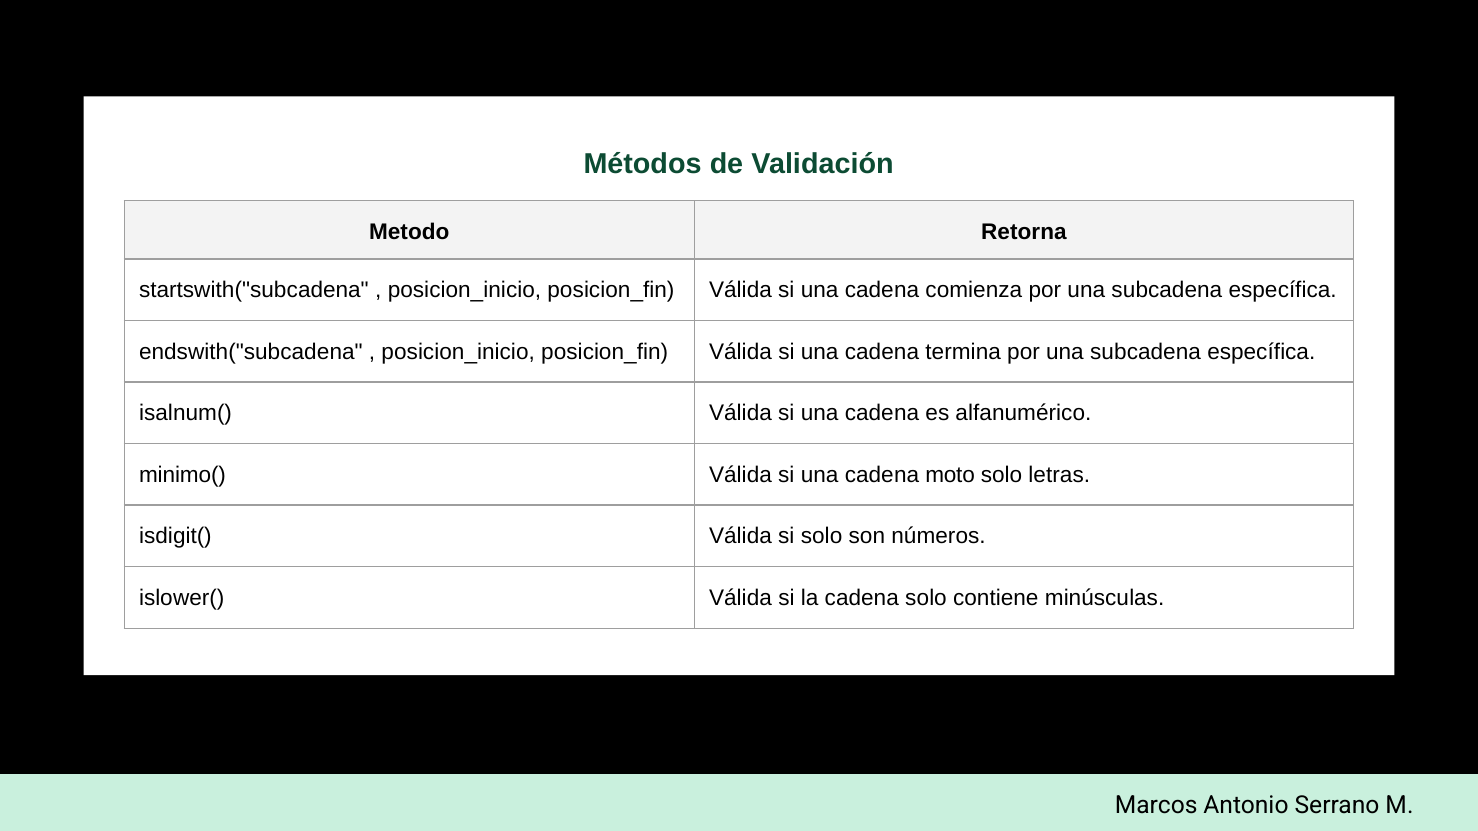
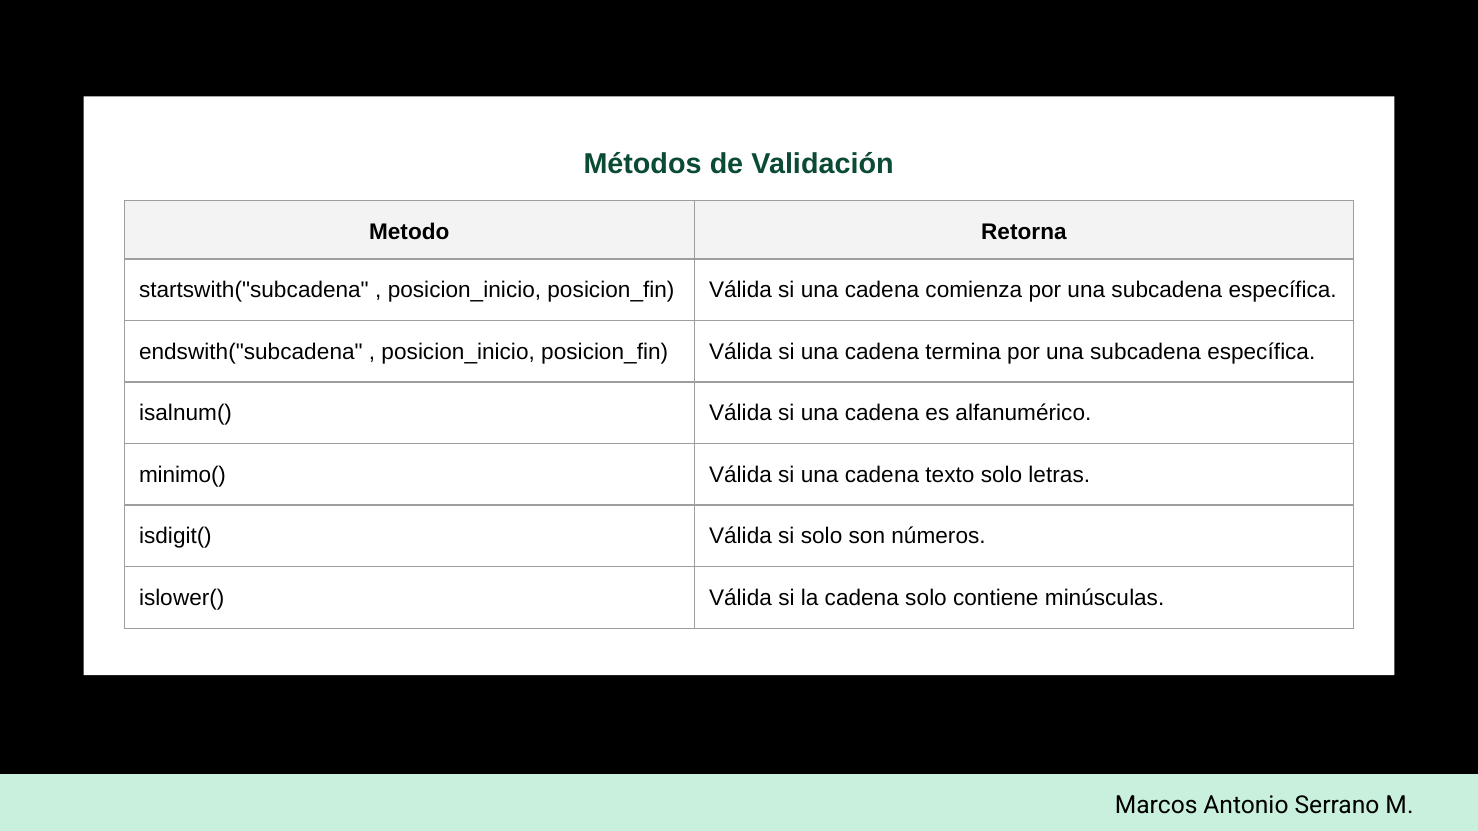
moto: moto -> texto
